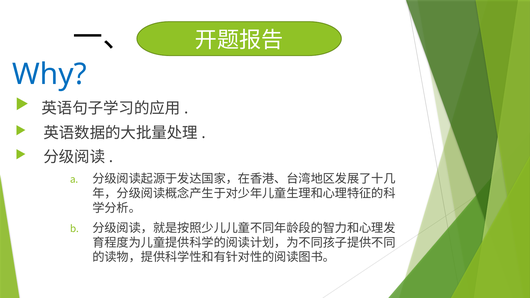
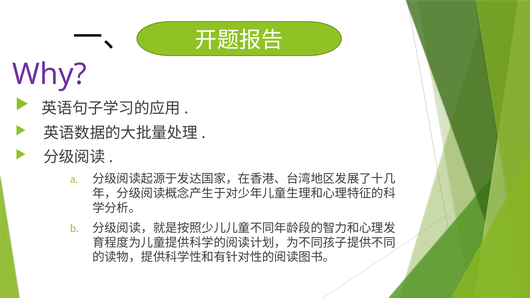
Why colour: blue -> purple
